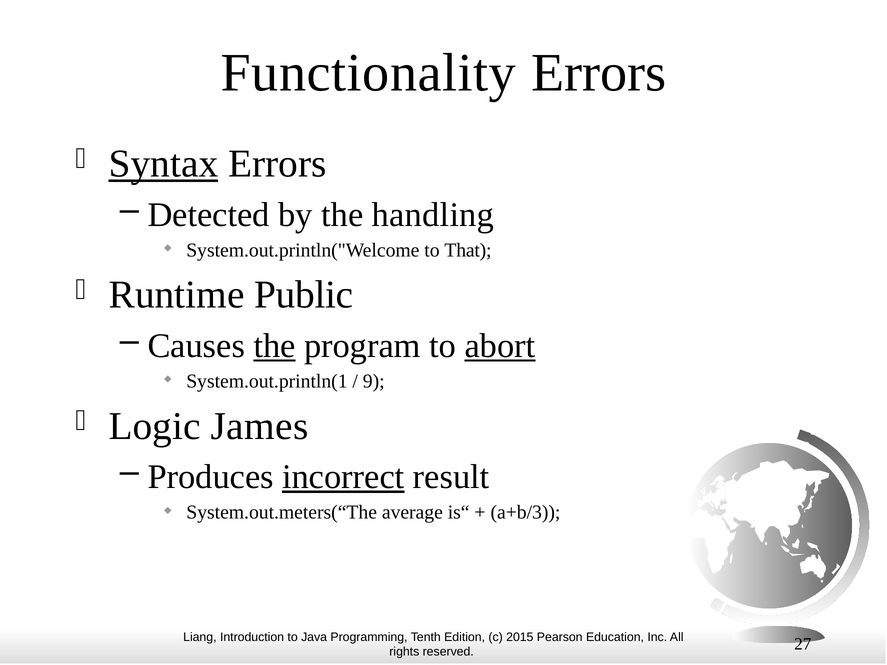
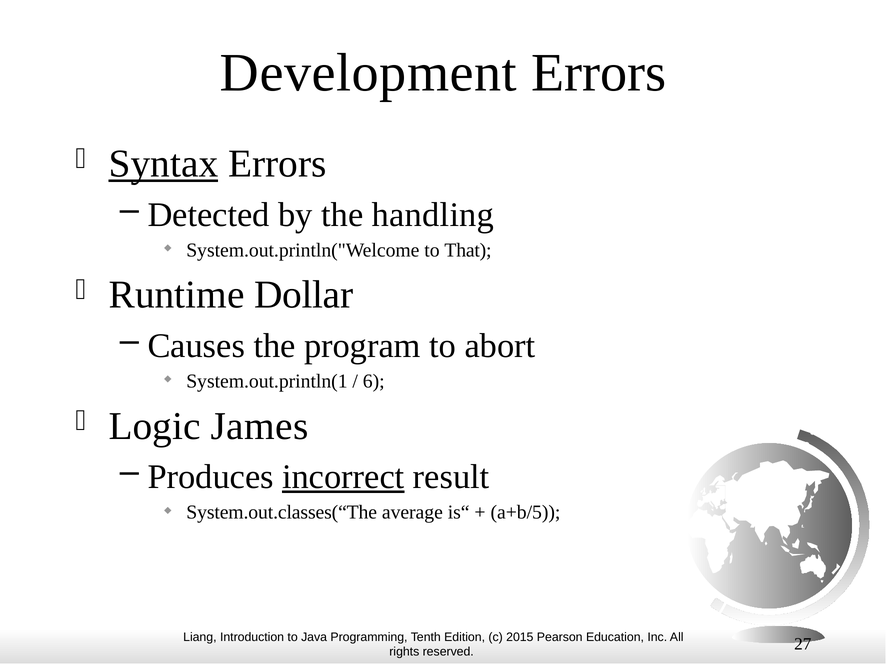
Functionality: Functionality -> Development
Public: Public -> Dollar
the at (275, 346) underline: present -> none
abort underline: present -> none
9: 9 -> 6
System.out.meters(“The: System.out.meters(“The -> System.out.classes(“The
a+b/3: a+b/3 -> a+b/5
